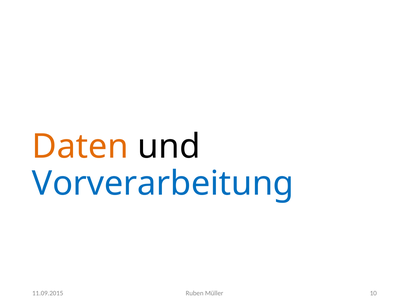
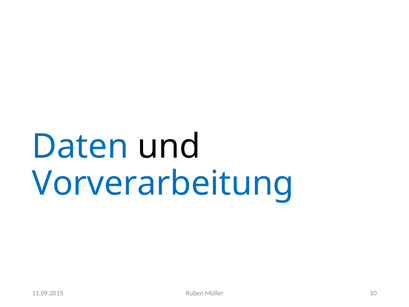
Daten colour: orange -> blue
